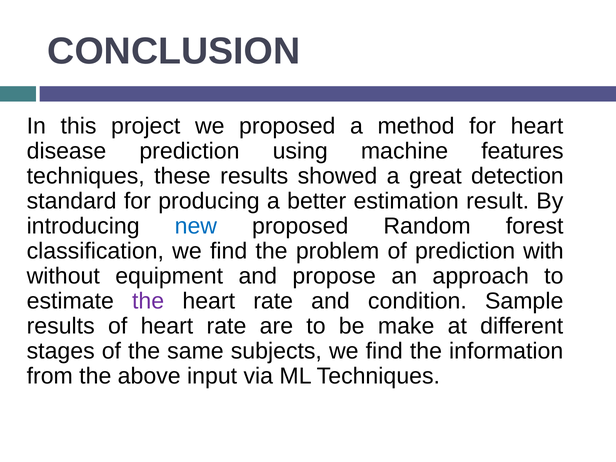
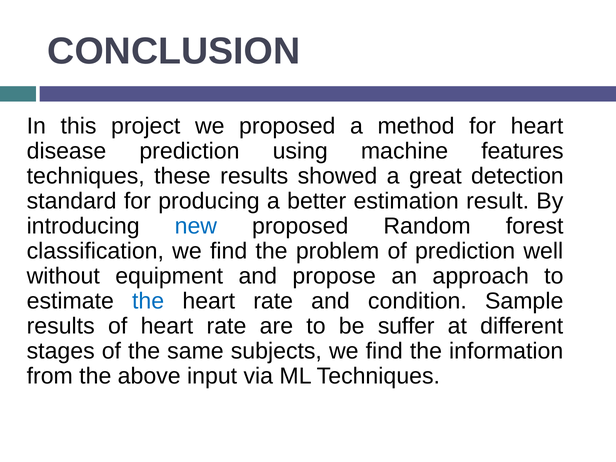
with: with -> well
the at (148, 301) colour: purple -> blue
make: make -> suffer
